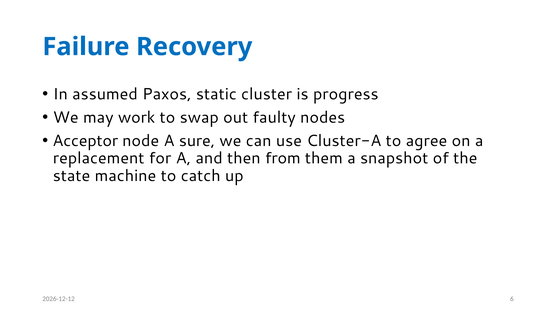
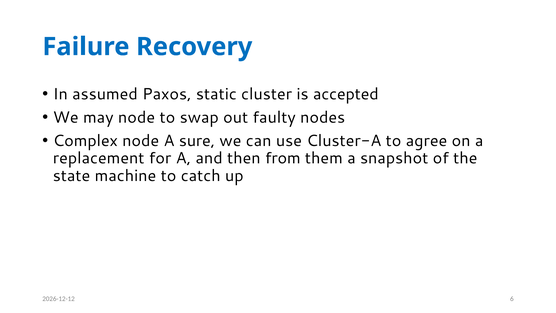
progress: progress -> accepted
may work: work -> node
Acceptor: Acceptor -> Complex
